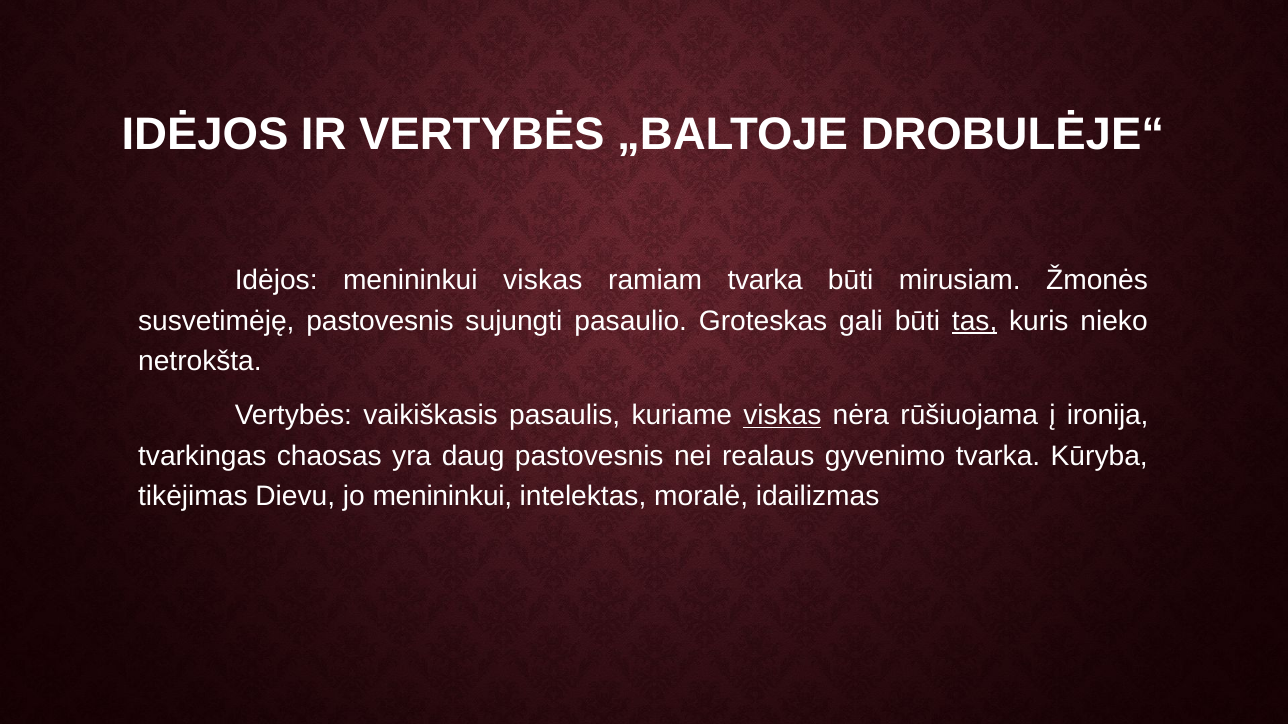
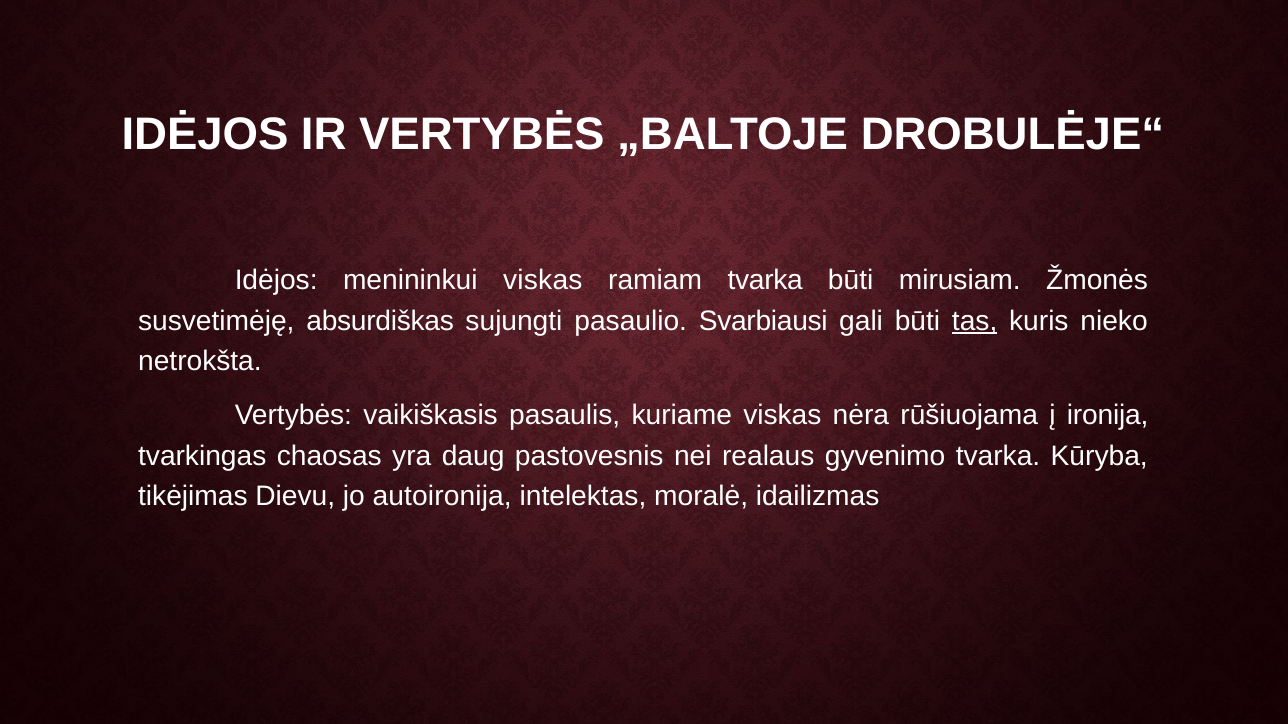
susvetimėję pastovesnis: pastovesnis -> absurdiškas
Groteskas: Groteskas -> Svarbiausi
viskas at (782, 416) underline: present -> none
jo menininkui: menininkui -> autoironija
